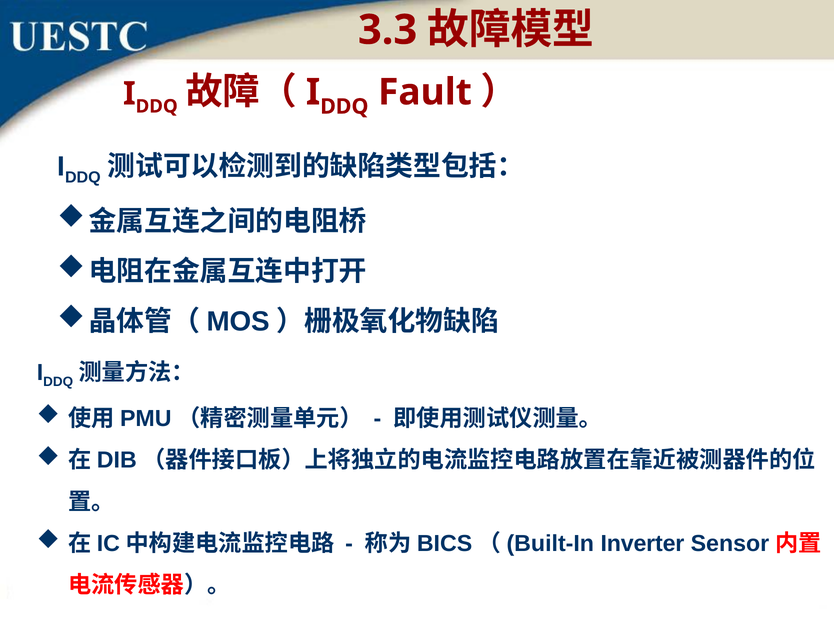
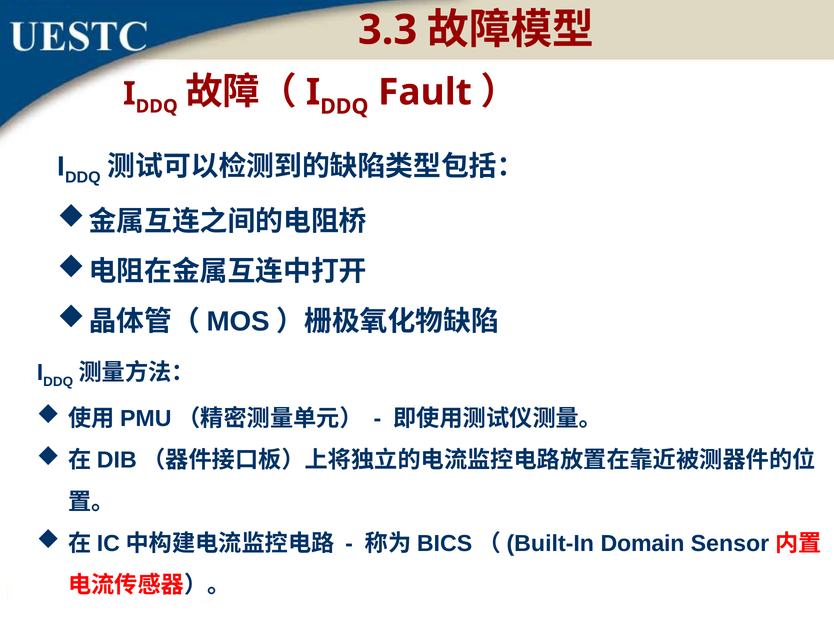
Inverter: Inverter -> Domain
